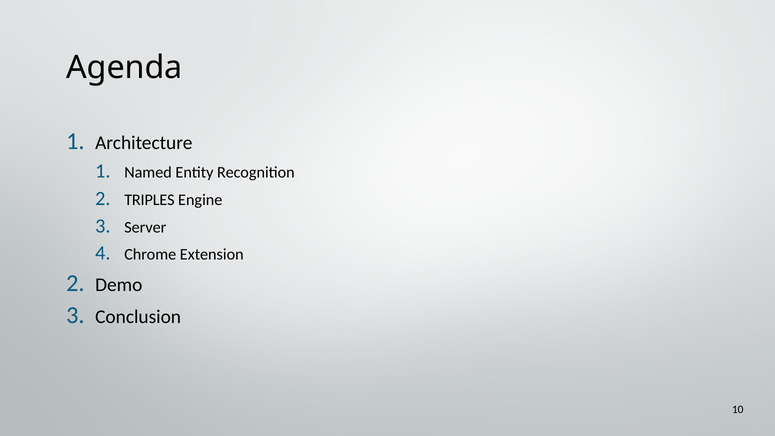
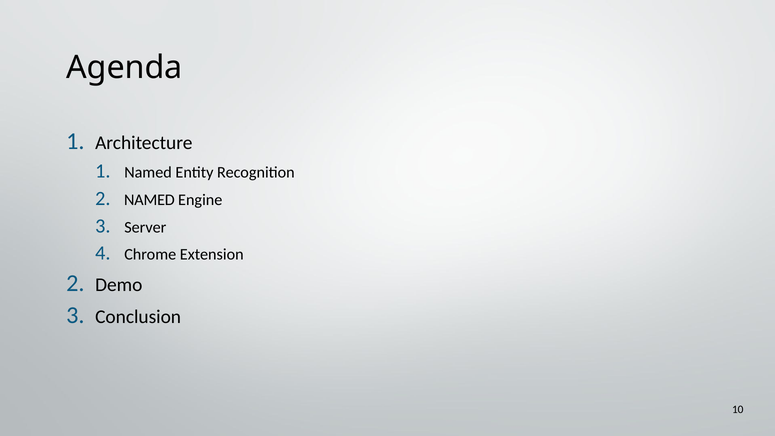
TRIPLES at (149, 200): TRIPLES -> NAMED
